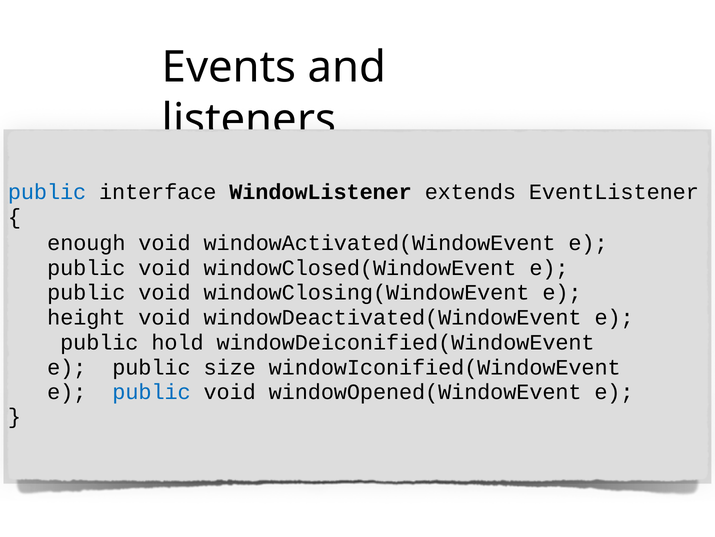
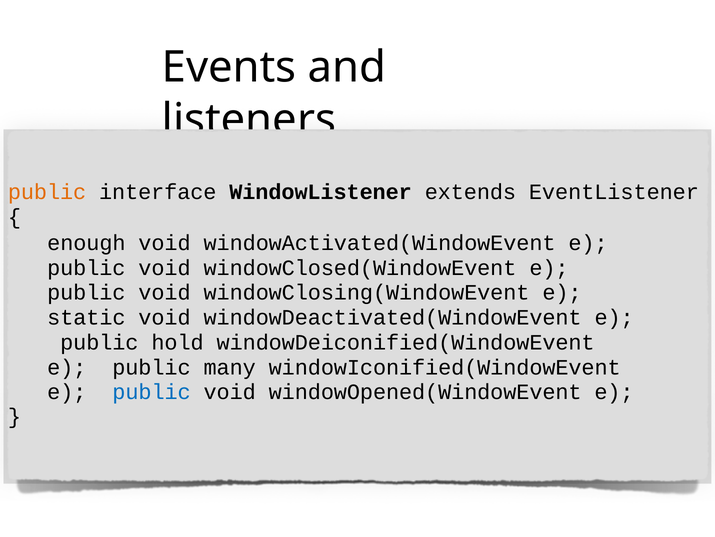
public at (47, 192) colour: blue -> orange
height: height -> static
size: size -> many
